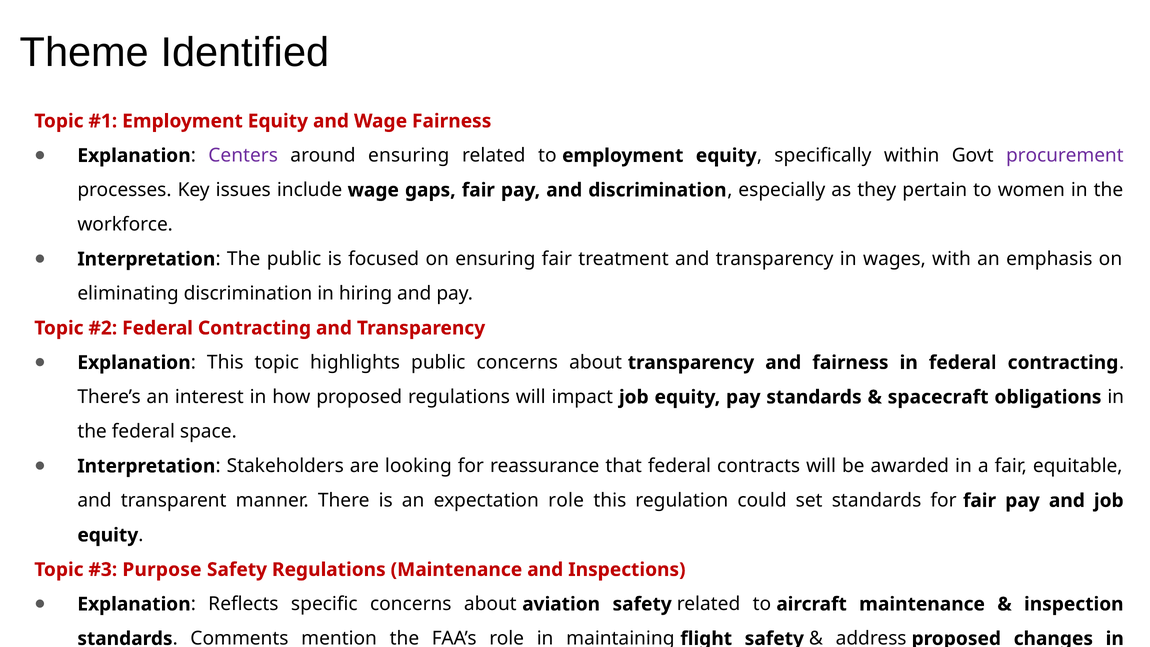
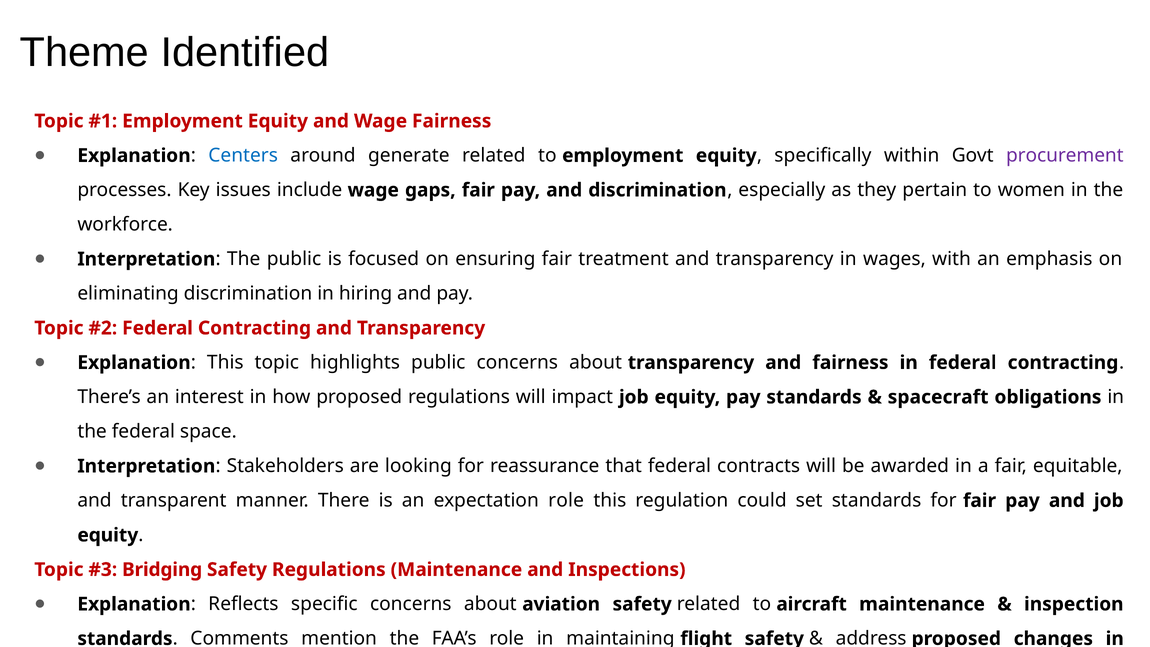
Centers colour: purple -> blue
around ensuring: ensuring -> generate
Purpose: Purpose -> Bridging
